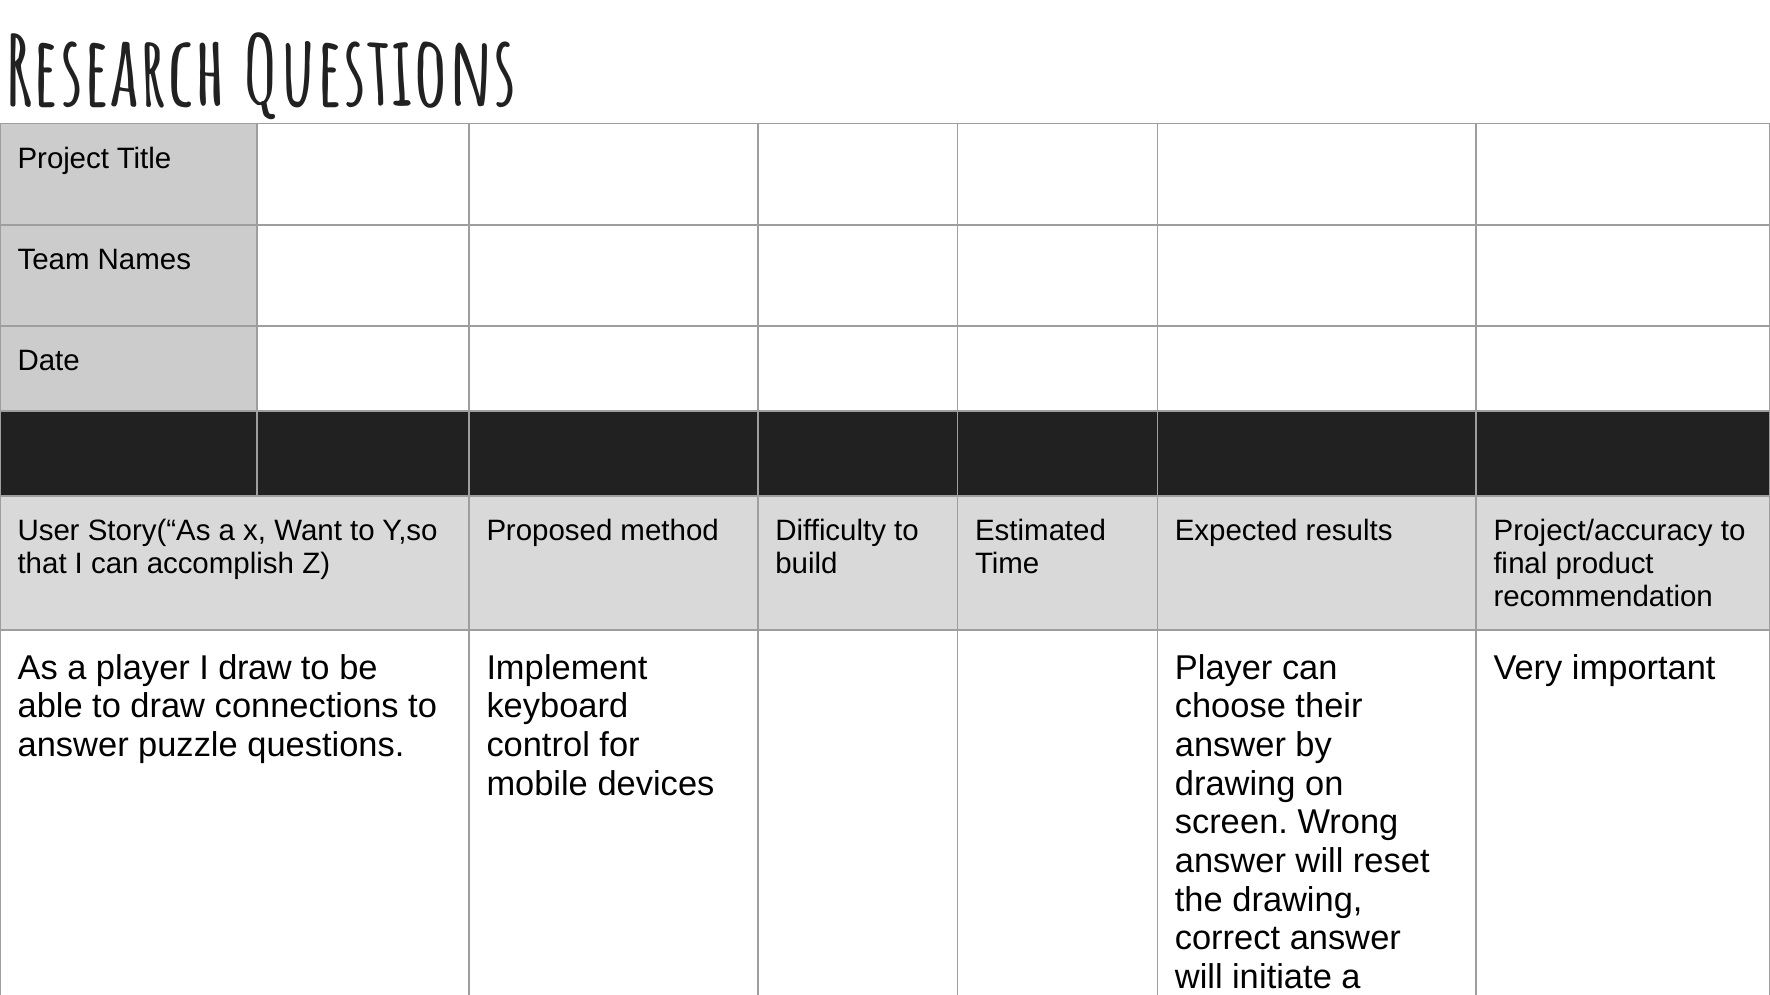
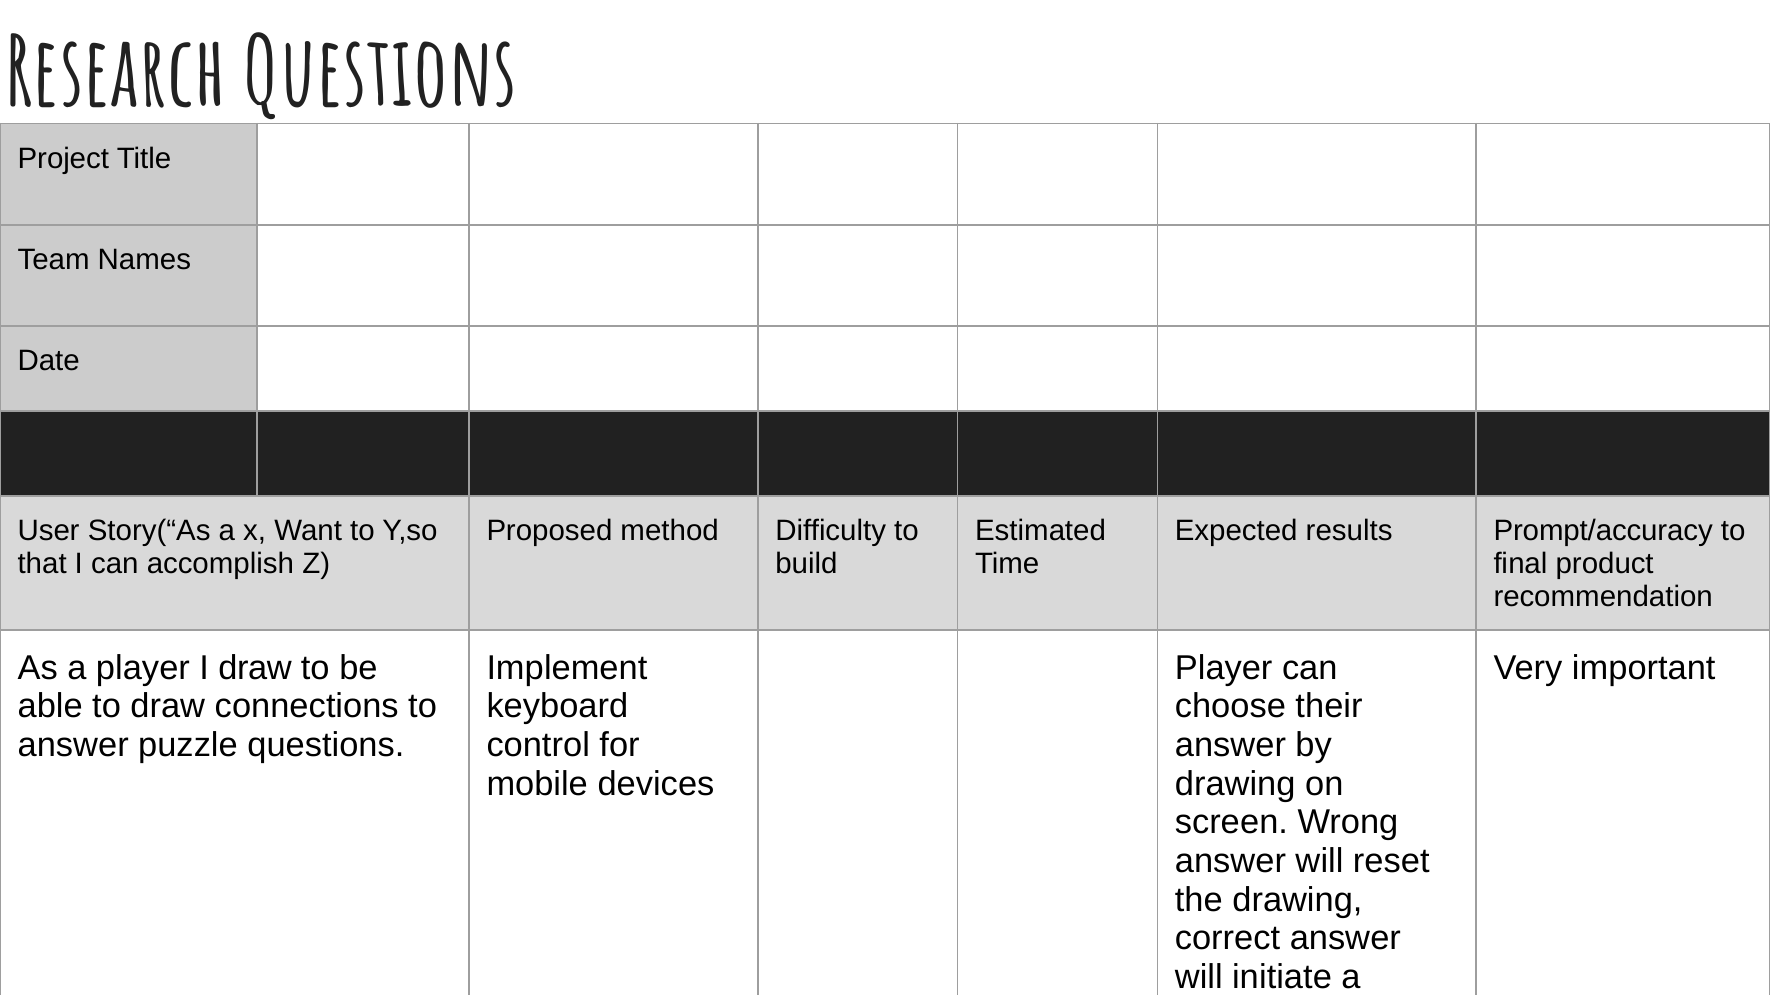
Project/accuracy: Project/accuracy -> Prompt/accuracy
